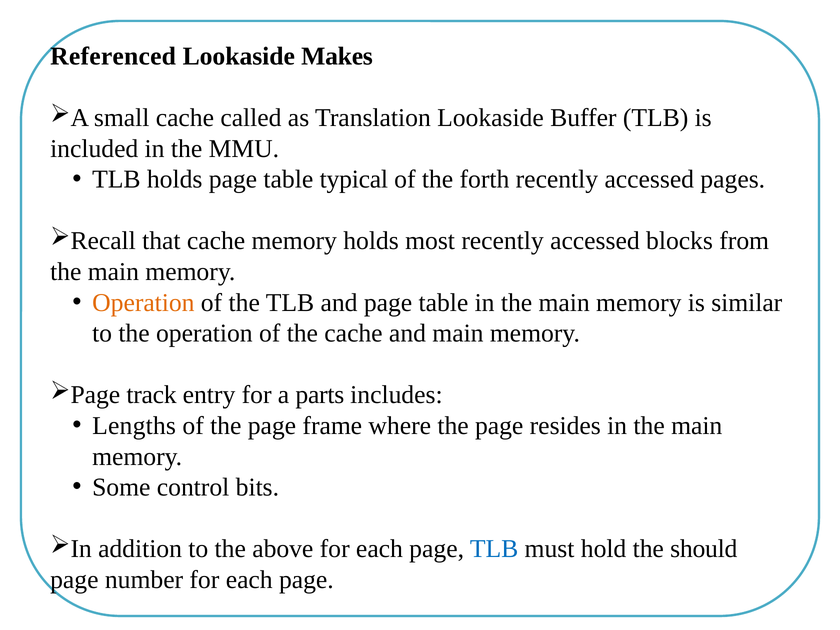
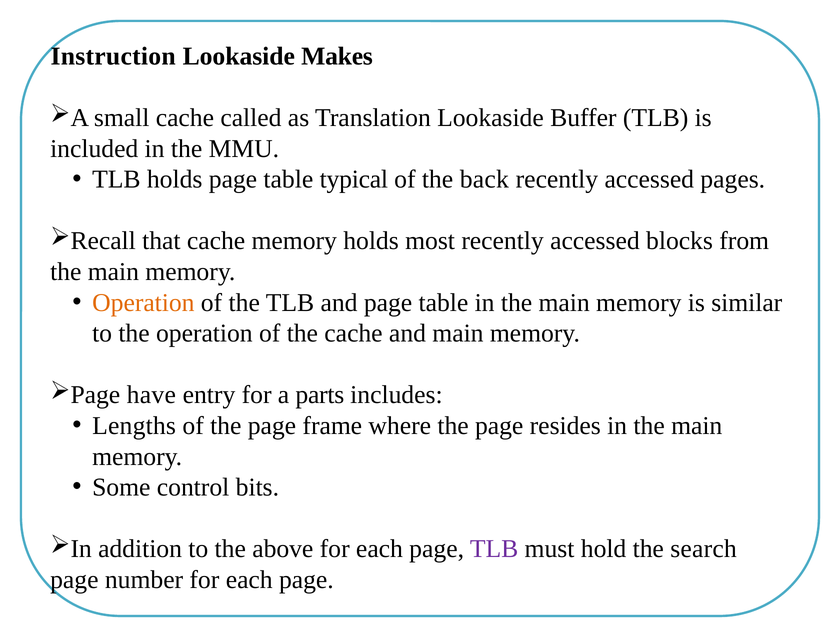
Referenced: Referenced -> Instruction
forth: forth -> back
track: track -> have
TLB at (494, 549) colour: blue -> purple
should: should -> search
